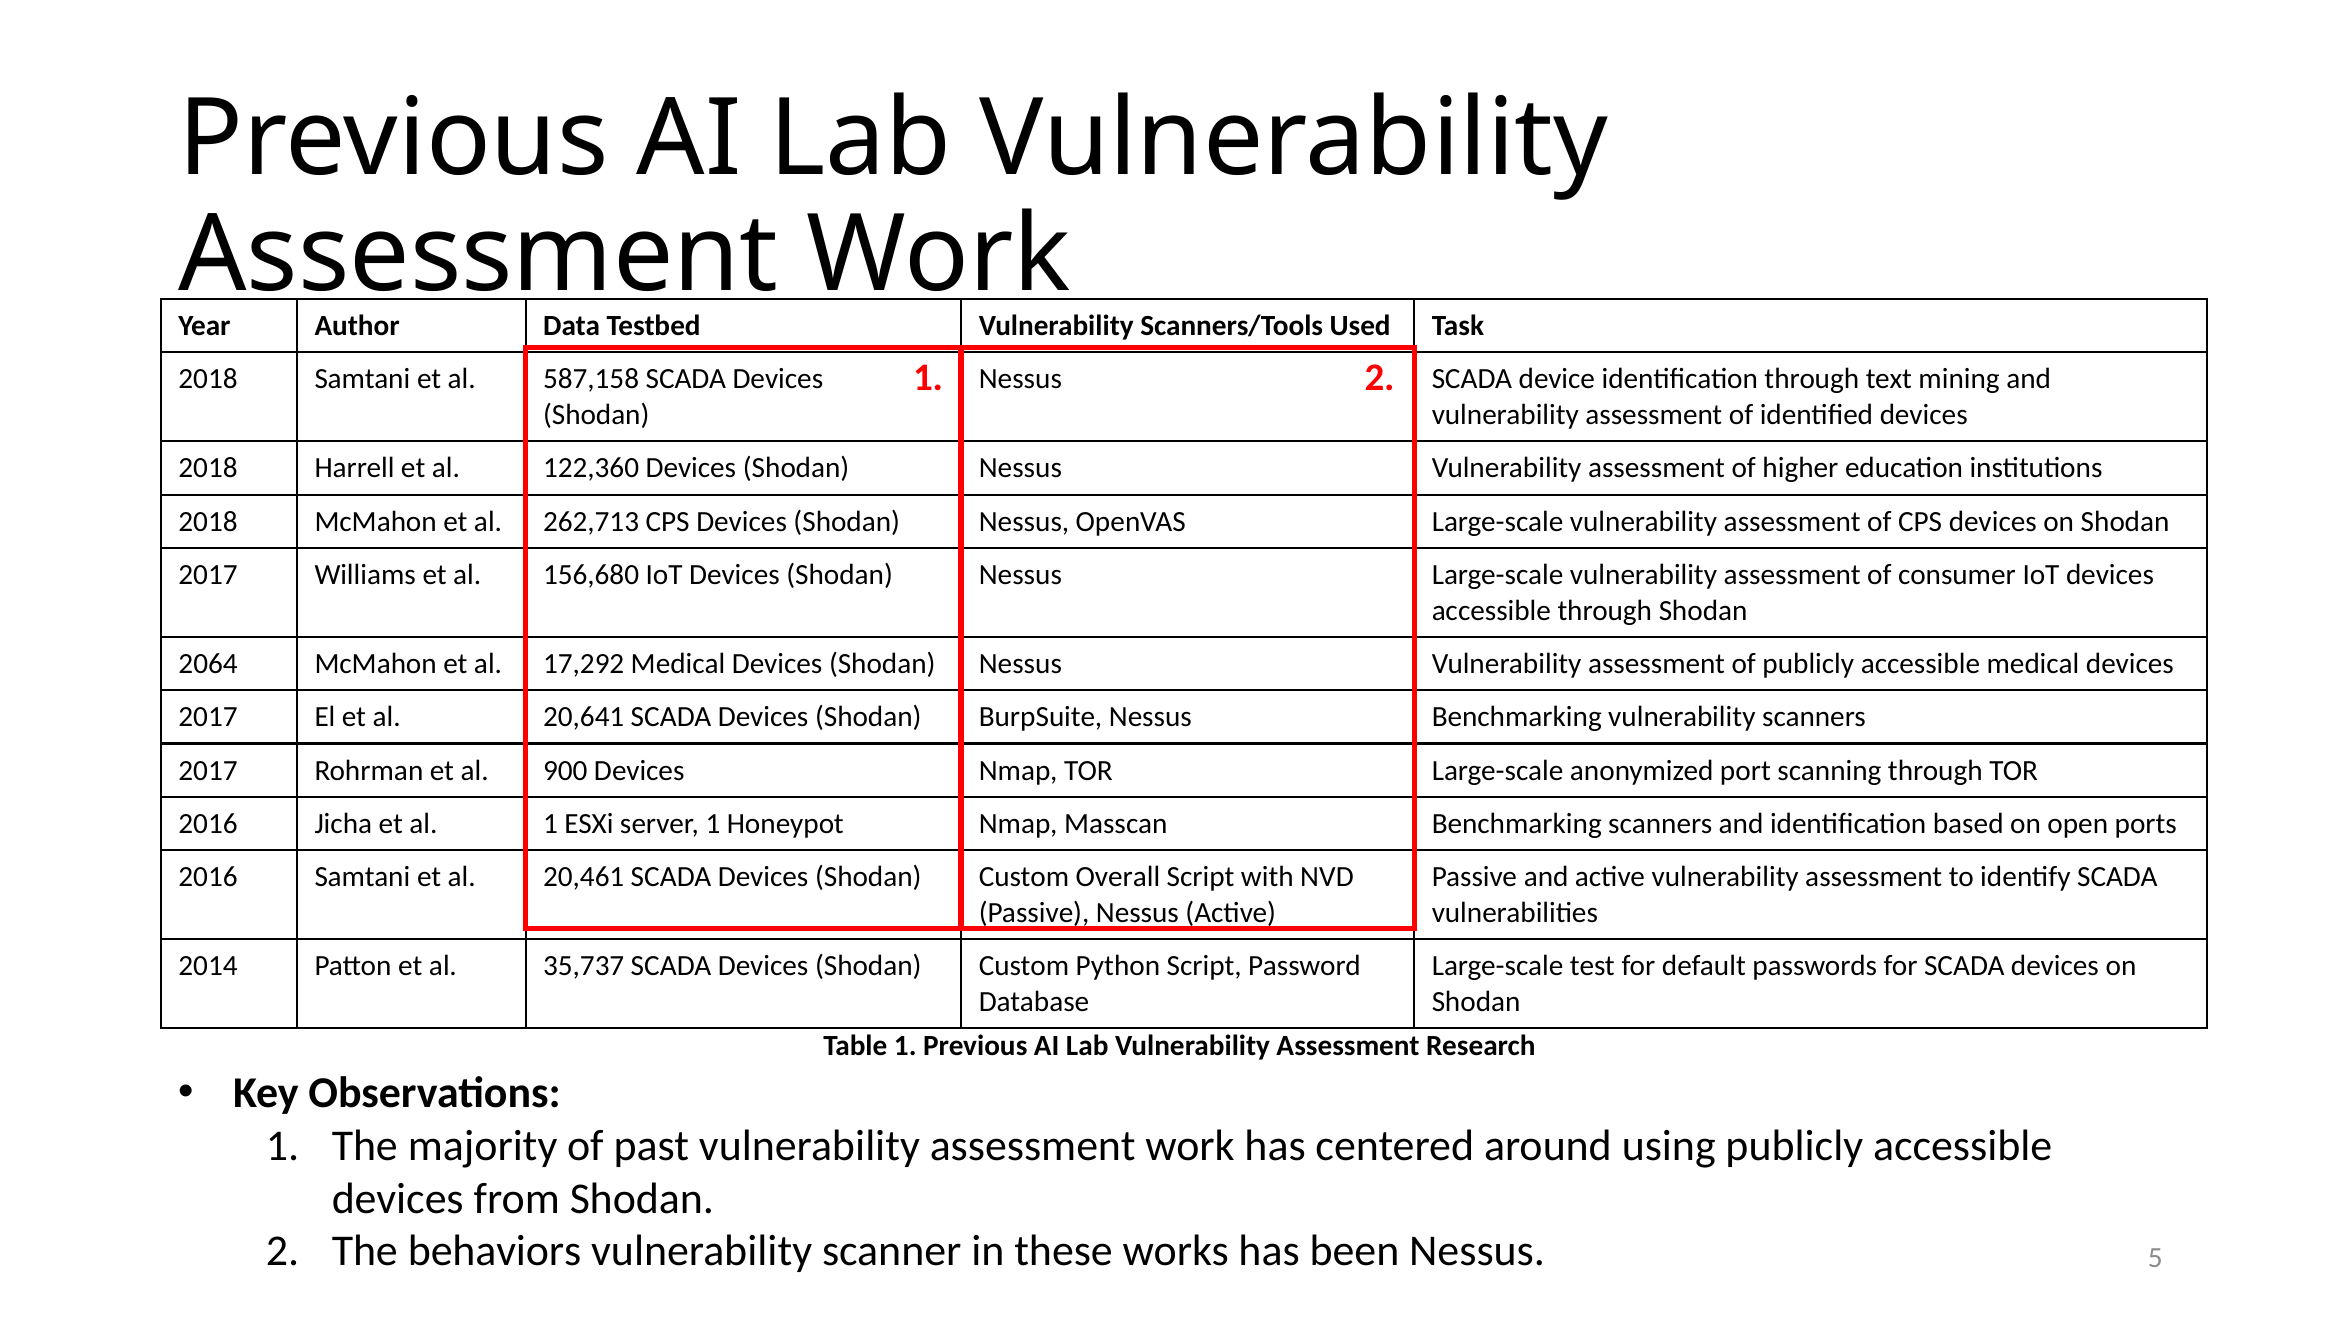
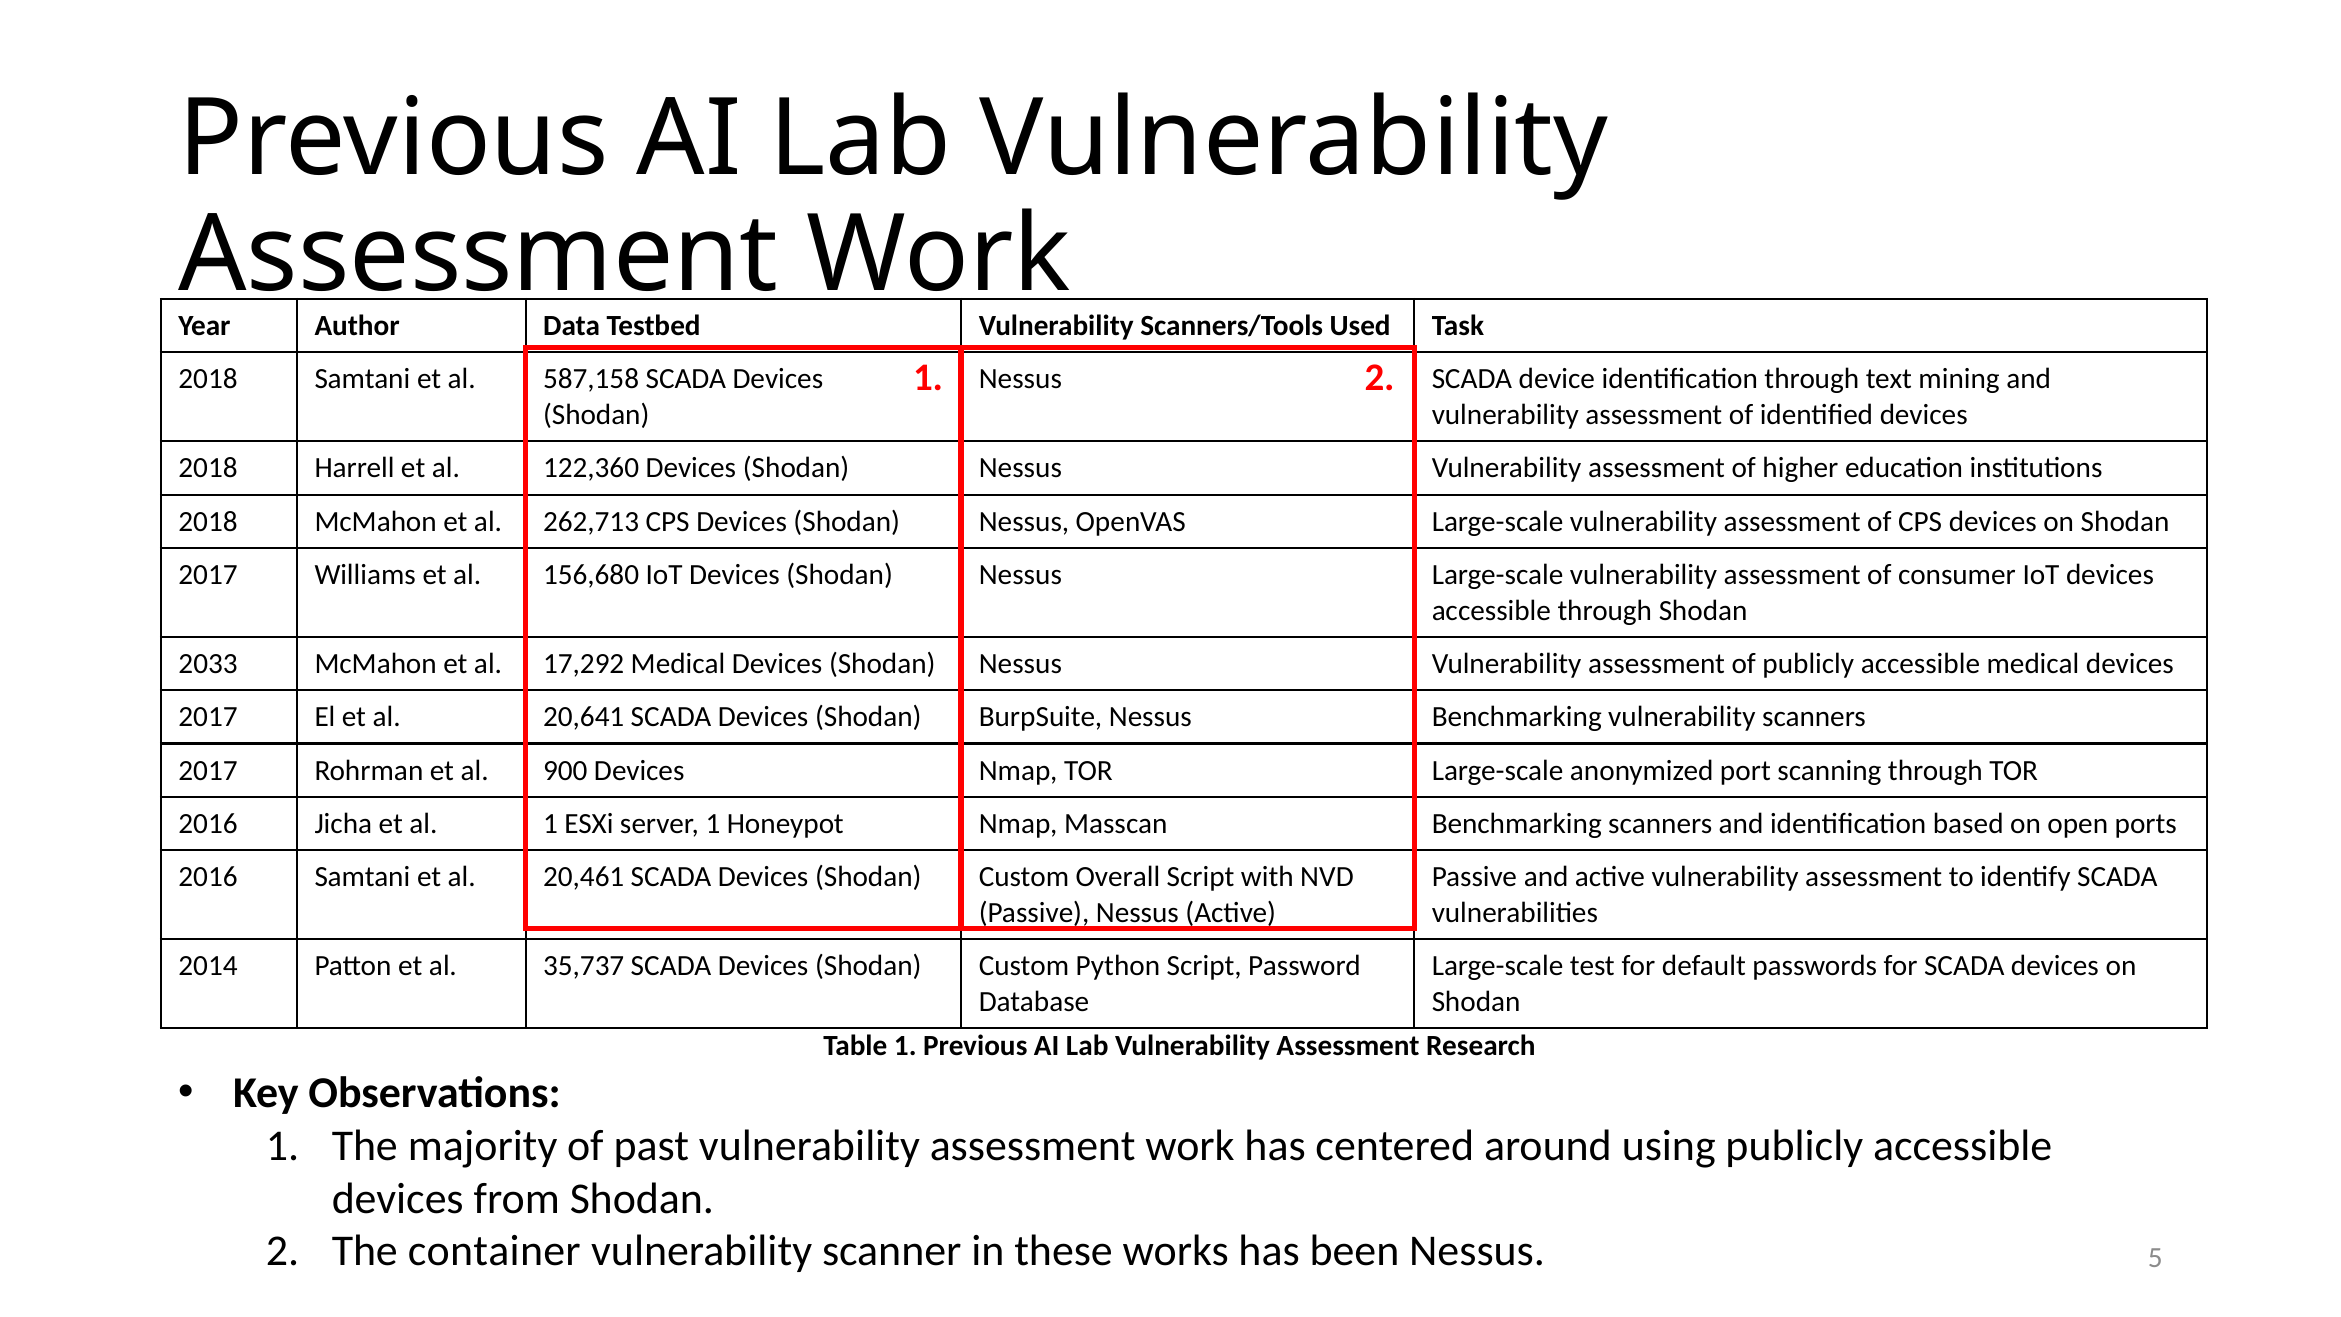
2064: 2064 -> 2033
behaviors: behaviors -> container
